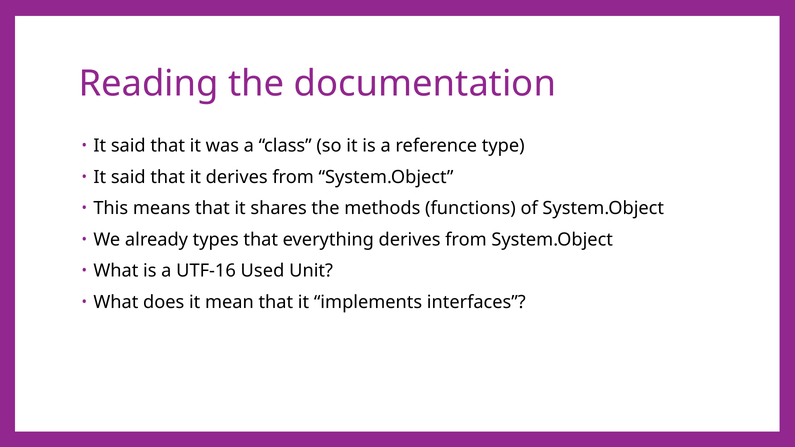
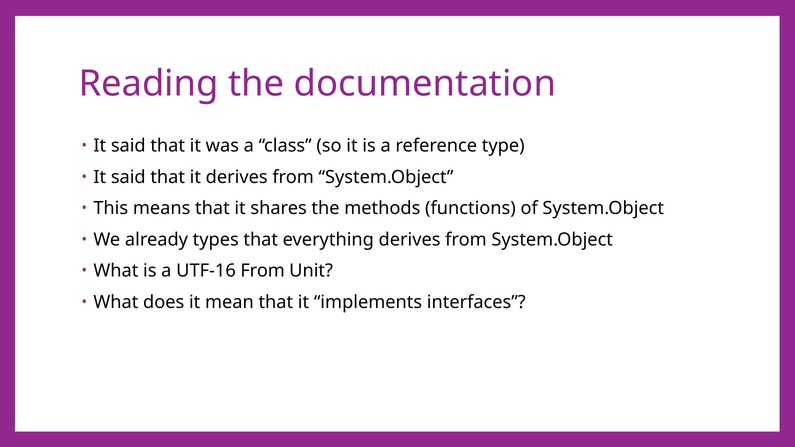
UTF-16 Used: Used -> From
